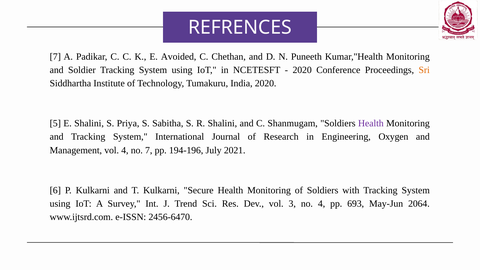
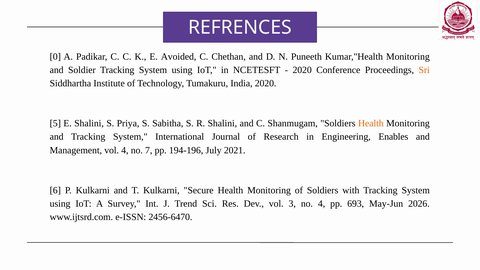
7 at (55, 57): 7 -> 0
Health at (371, 123) colour: purple -> orange
Oxygen: Oxygen -> Enables
2064: 2064 -> 2026
